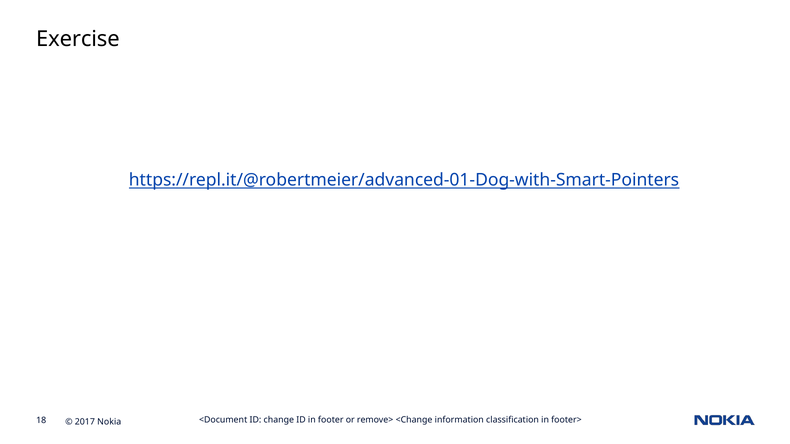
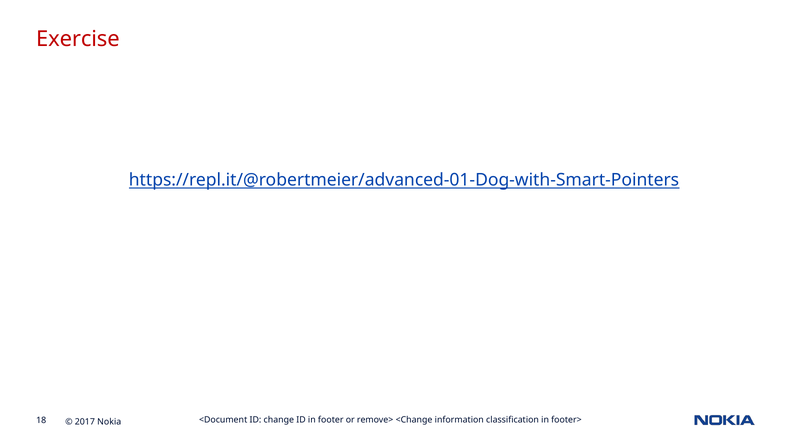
Exercise colour: black -> red
